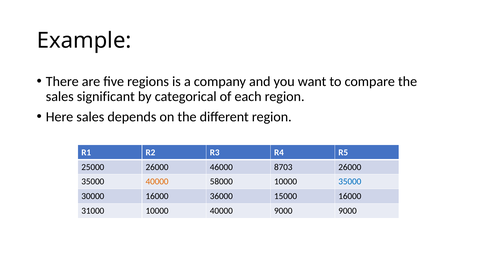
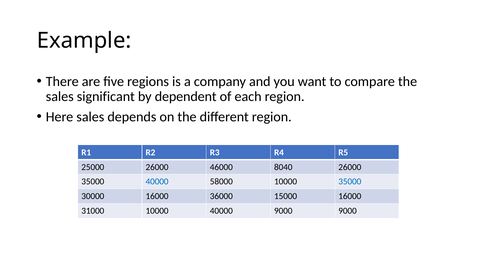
categorical: categorical -> dependent
8703: 8703 -> 8040
40000 at (157, 182) colour: orange -> blue
